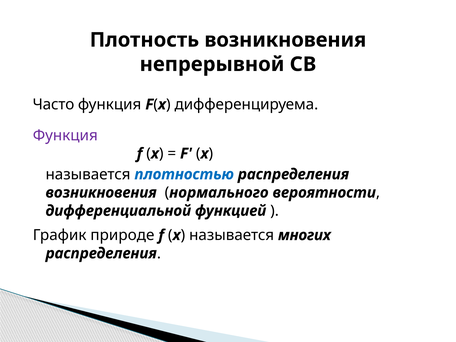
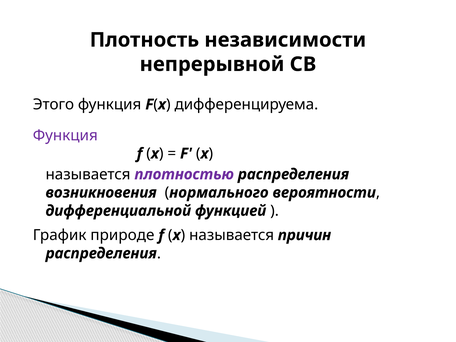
Плотность возникновения: возникновения -> независимости
Часто: Часто -> Этого
плотностью colour: blue -> purple
многих: многих -> причин
